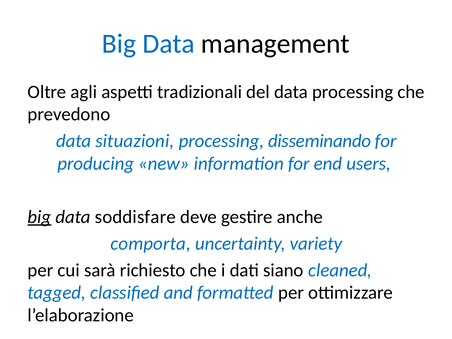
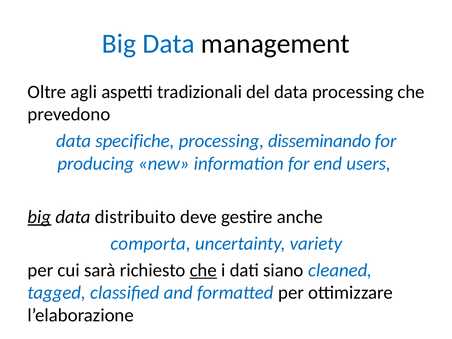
situazioni: situazioni -> specifiche
soddisfare: soddisfare -> distribuito
che at (203, 270) underline: none -> present
